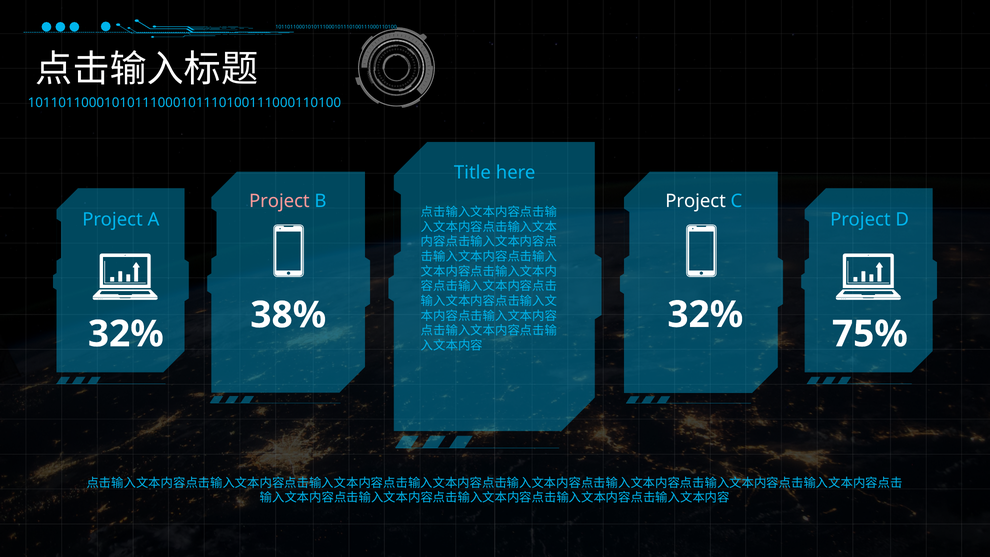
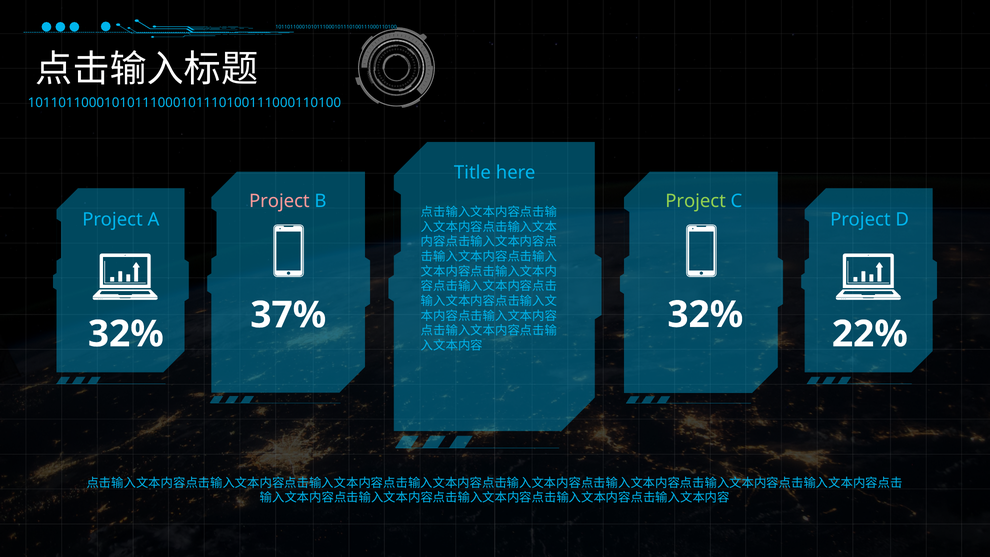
Project at (696, 201) colour: white -> light green
38%: 38% -> 37%
75%: 75% -> 22%
